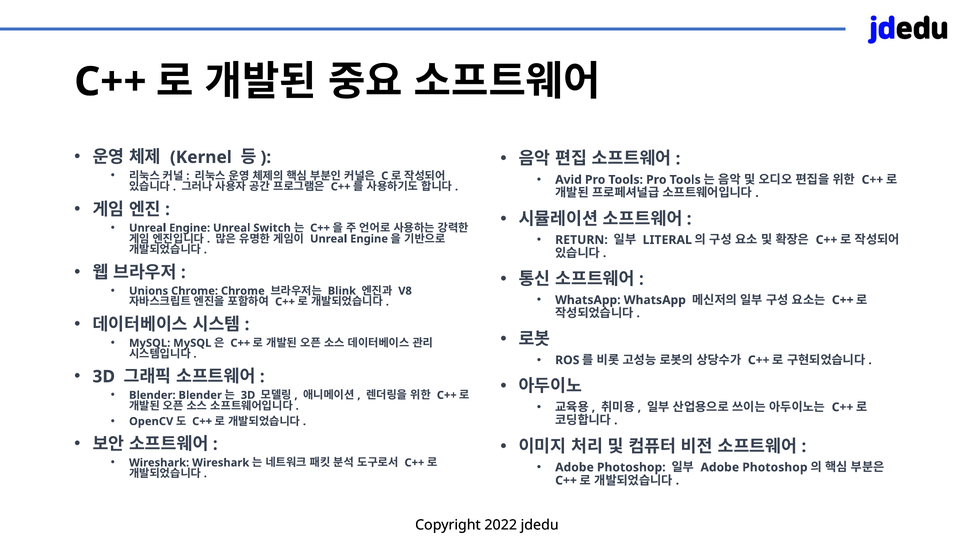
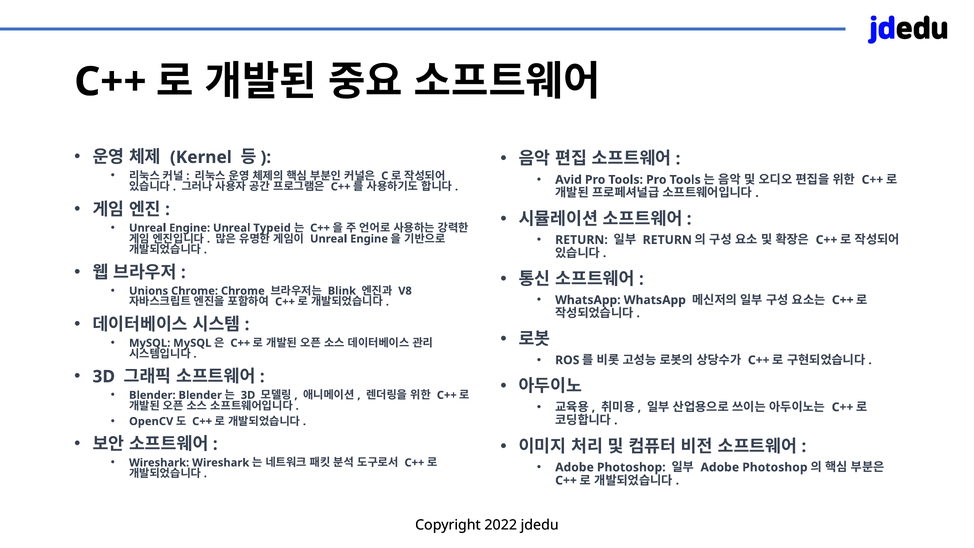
Switch: Switch -> Typeid
LITERAL at (667, 240): LITERAL -> RETURN
